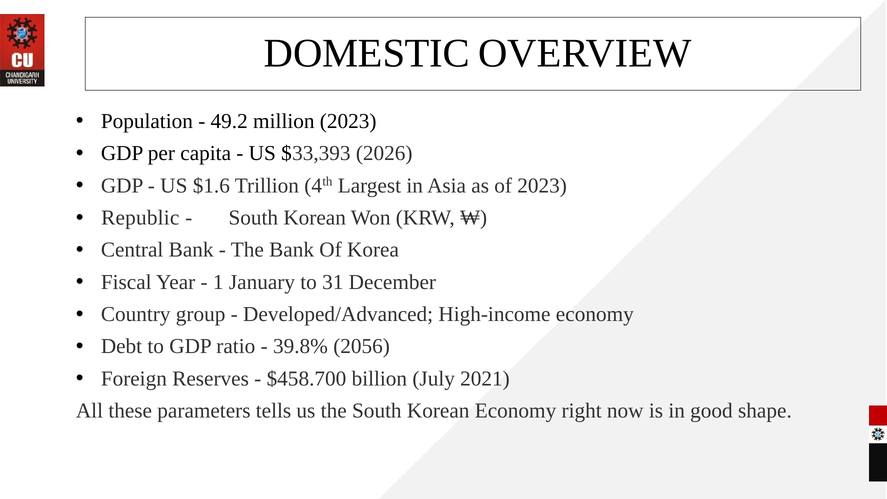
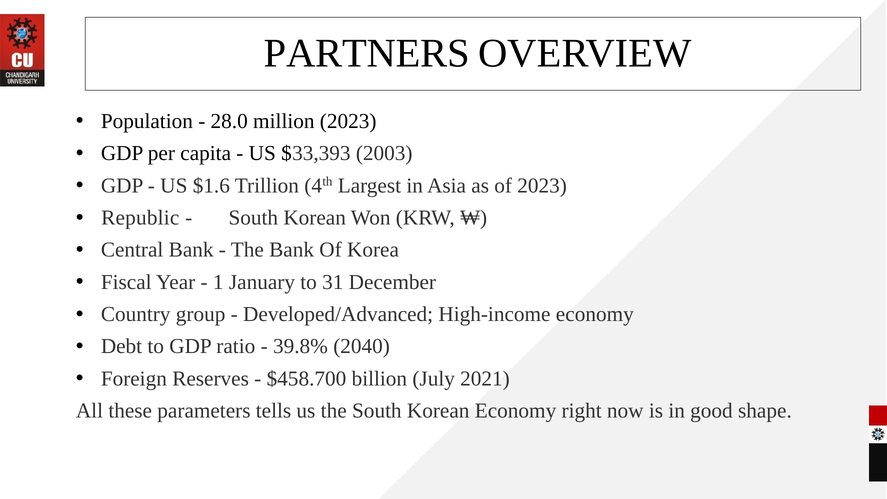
DOMESTIC: DOMESTIC -> PARTNERS
49.2: 49.2 -> 28.0
2026: 2026 -> 2003
2056: 2056 -> 2040
